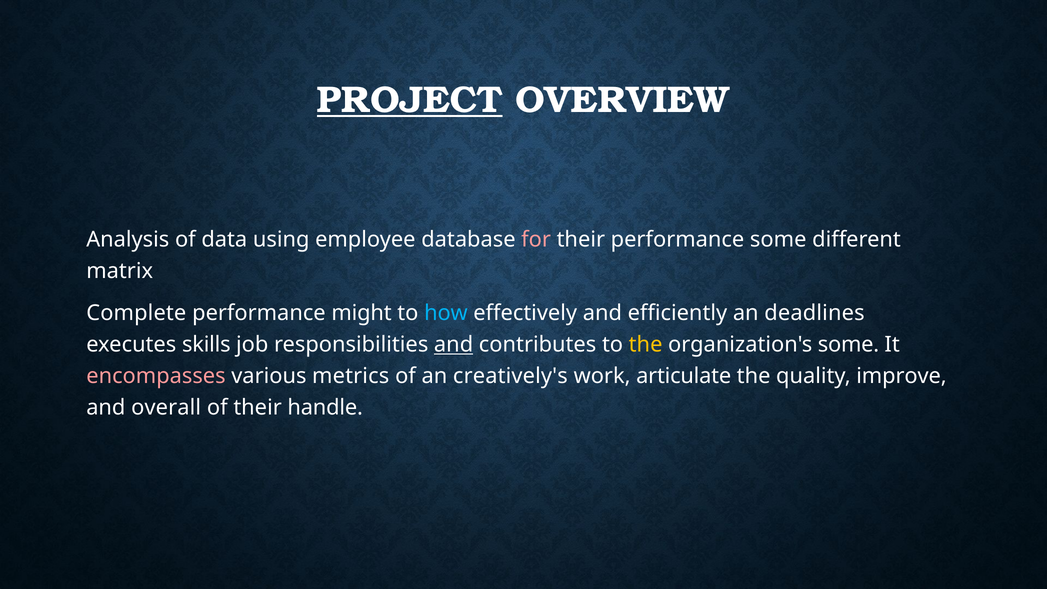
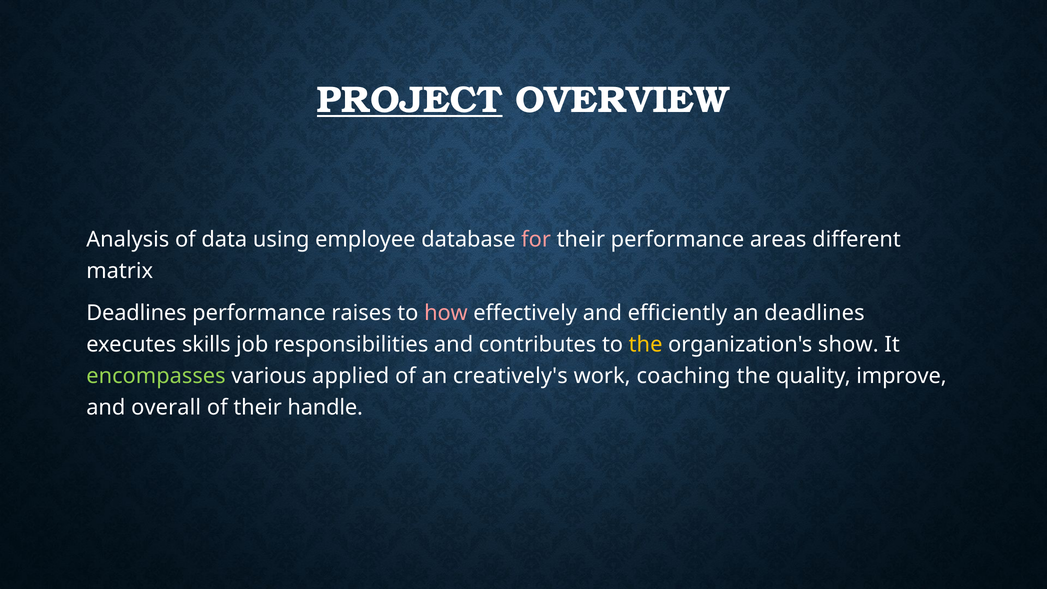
performance some: some -> areas
Complete at (136, 313): Complete -> Deadlines
might: might -> raises
how colour: light blue -> pink
and at (454, 345) underline: present -> none
organization's some: some -> show
encompasses colour: pink -> light green
metrics: metrics -> applied
articulate: articulate -> coaching
